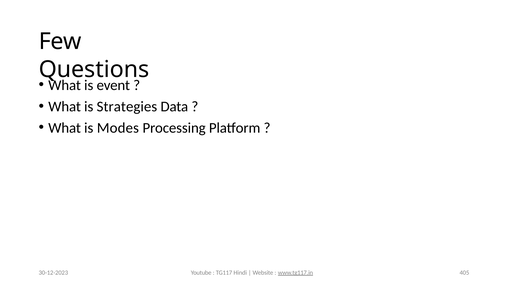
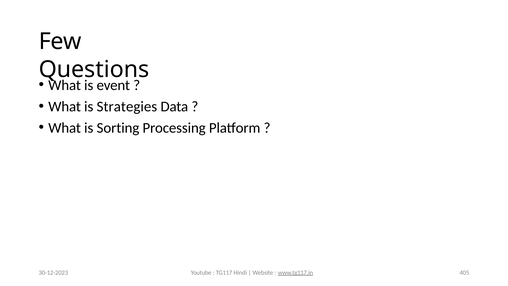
Modes: Modes -> Sorting
